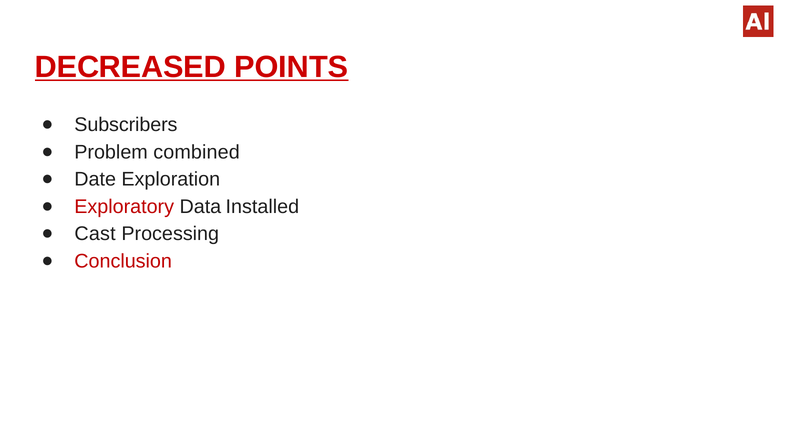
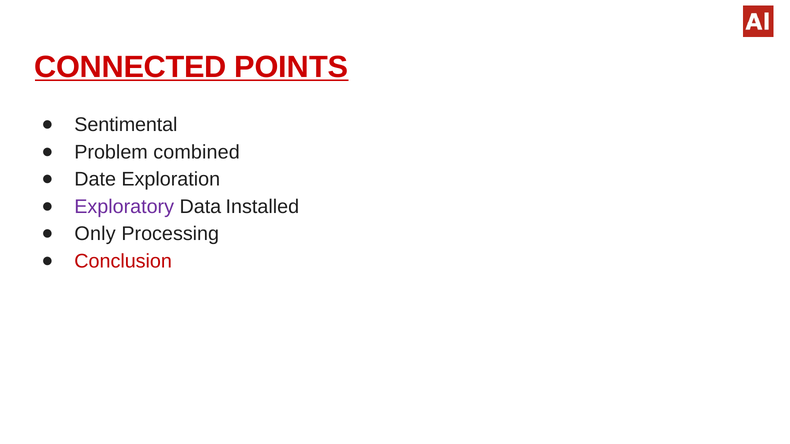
DECREASED: DECREASED -> CONNECTED
Subscribers: Subscribers -> Sentimental
Exploratory colour: red -> purple
Cast: Cast -> Only
